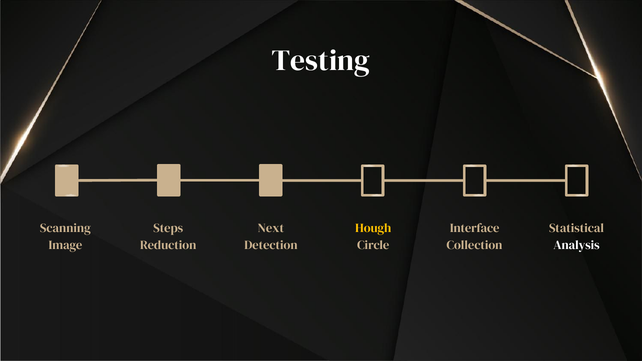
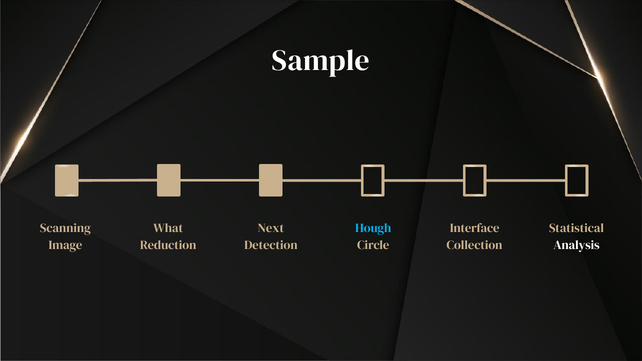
Testing: Testing -> Sample
Steps: Steps -> What
Hough colour: yellow -> light blue
